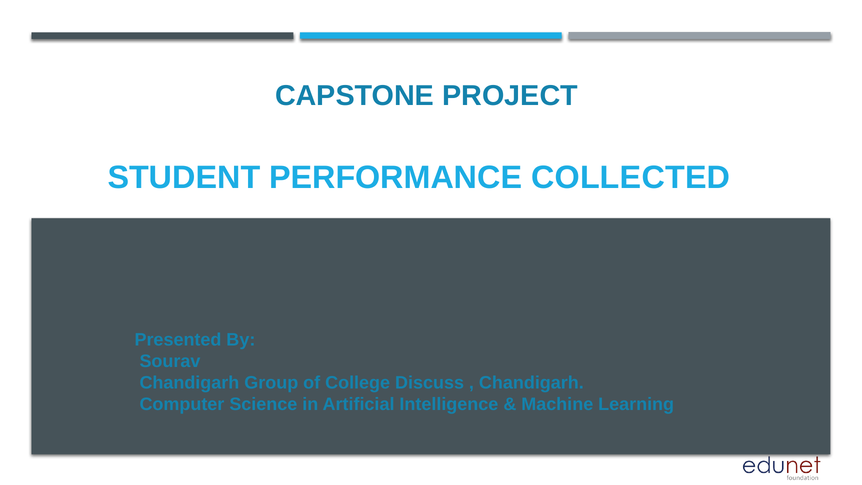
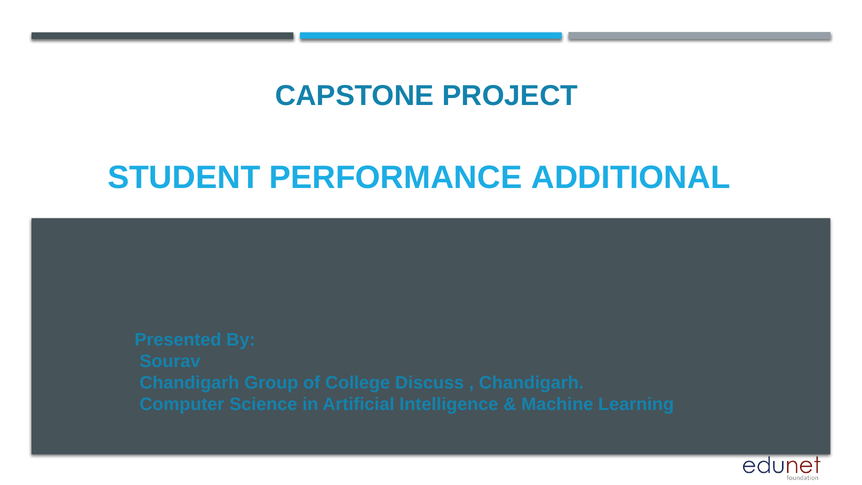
COLLECTED: COLLECTED -> ADDITIONAL
